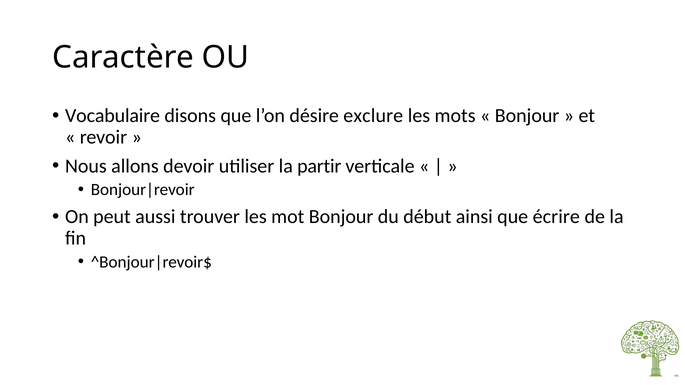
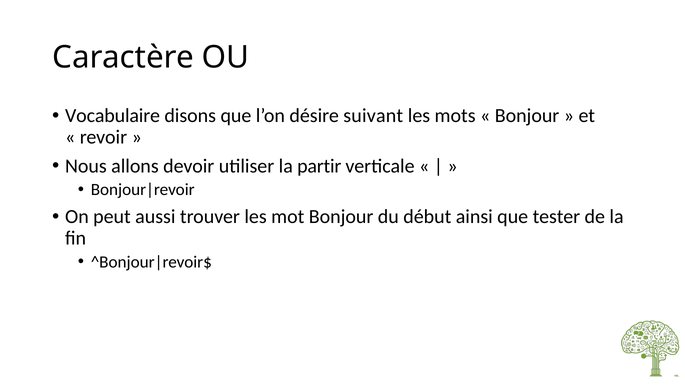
exclure: exclure -> suivant
écrire: écrire -> tester
